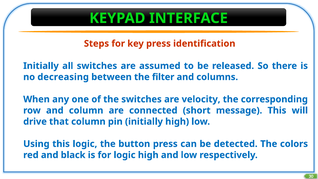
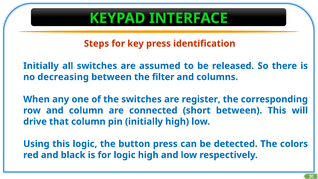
velocity: velocity -> register
short message: message -> between
